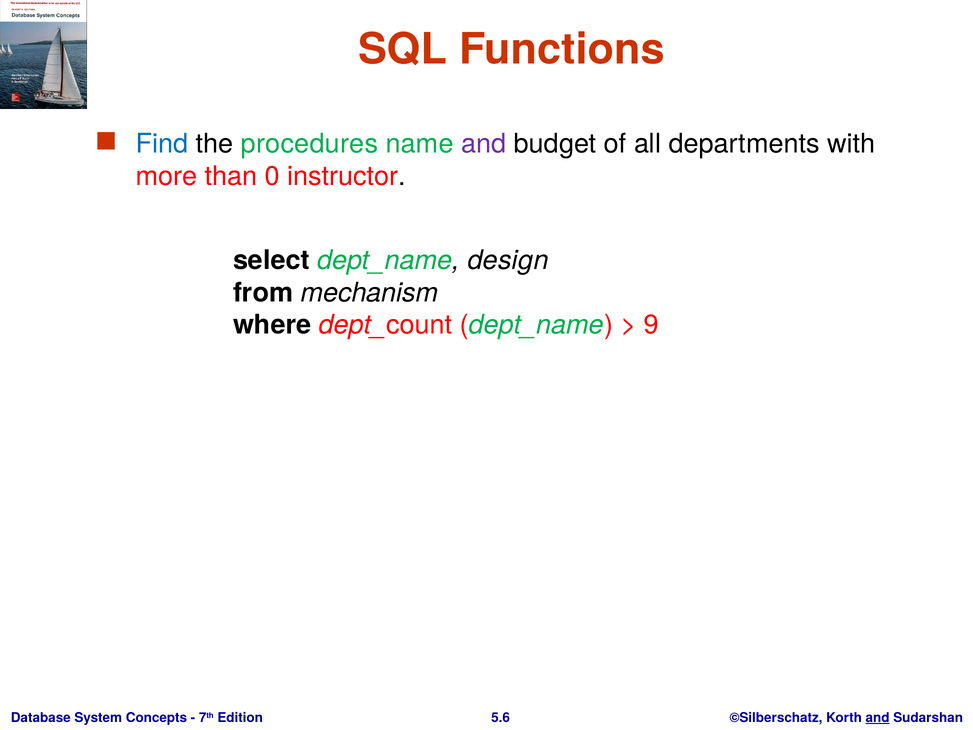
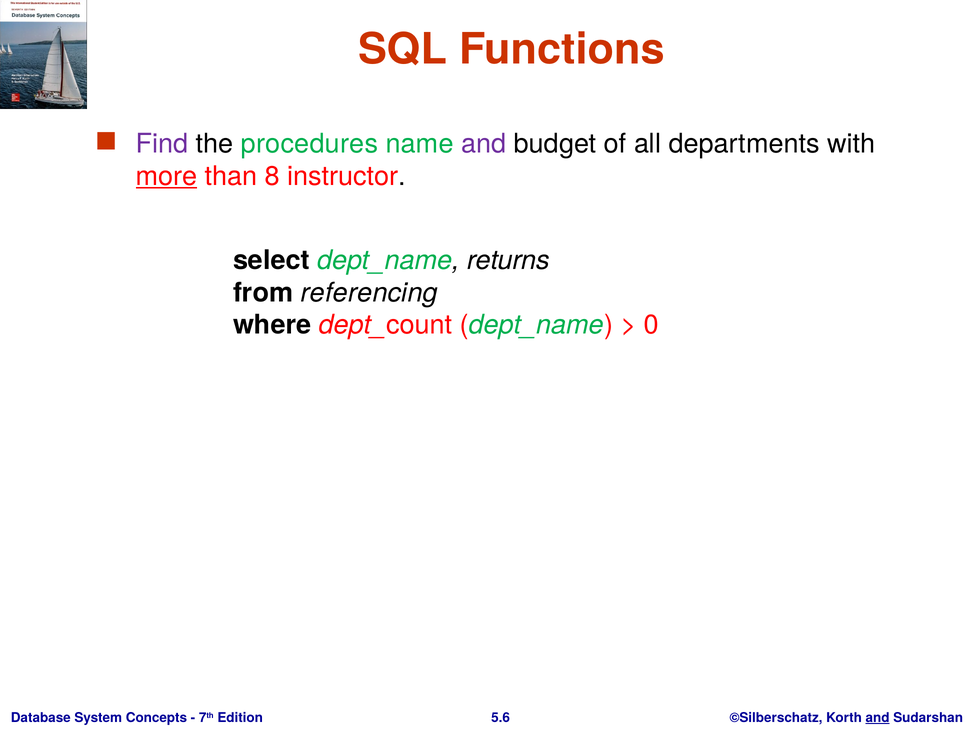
Find colour: blue -> purple
more underline: none -> present
0: 0 -> 8
design: design -> returns
mechanism: mechanism -> referencing
9: 9 -> 0
